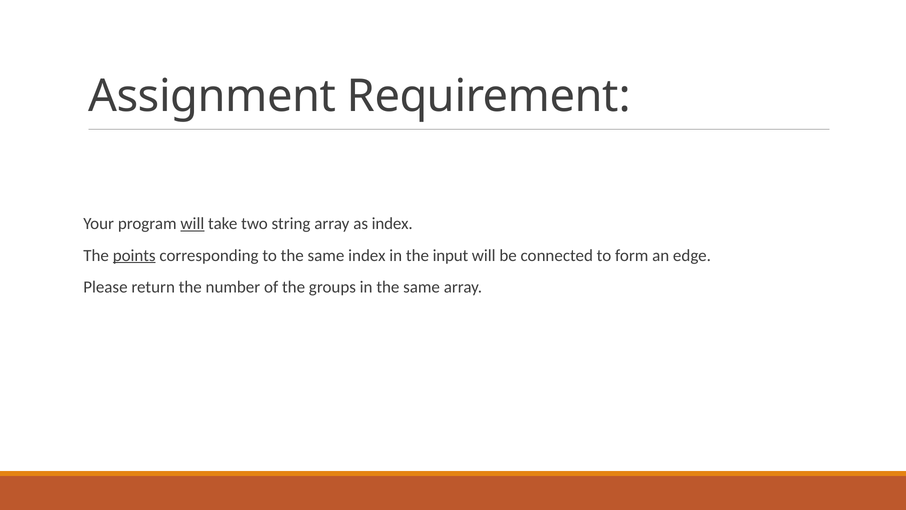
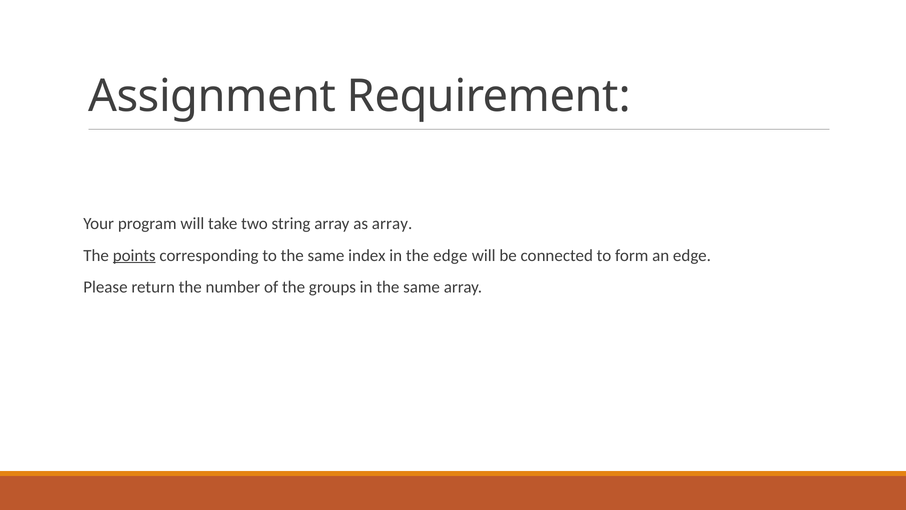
will at (192, 224) underline: present -> none
as index: index -> array
the input: input -> edge
